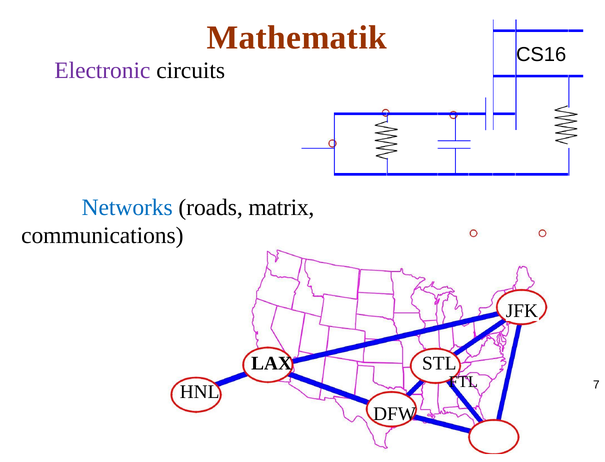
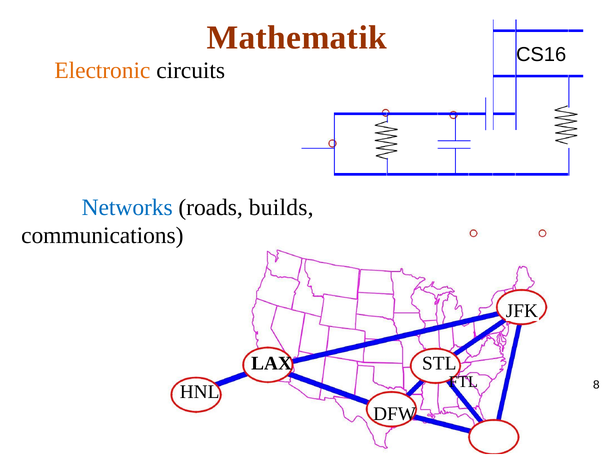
Electronic colour: purple -> orange
matrix: matrix -> builds
7: 7 -> 8
